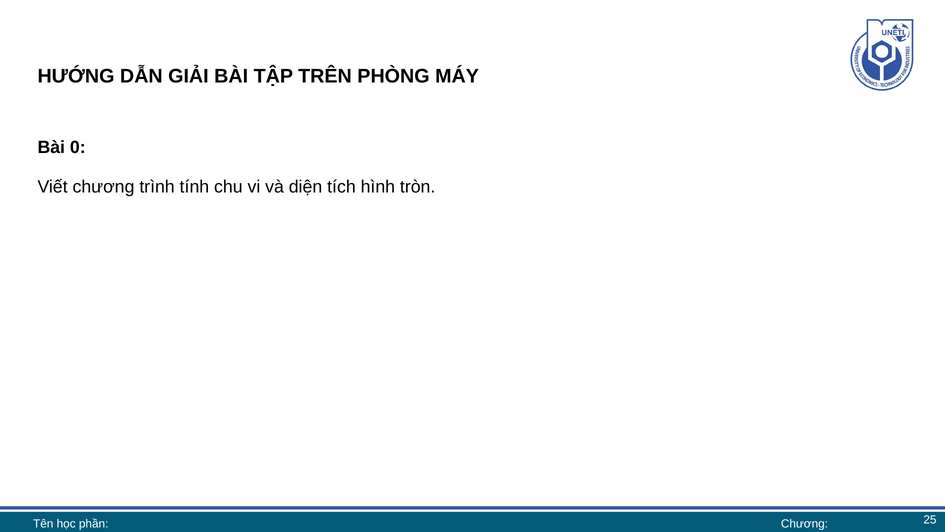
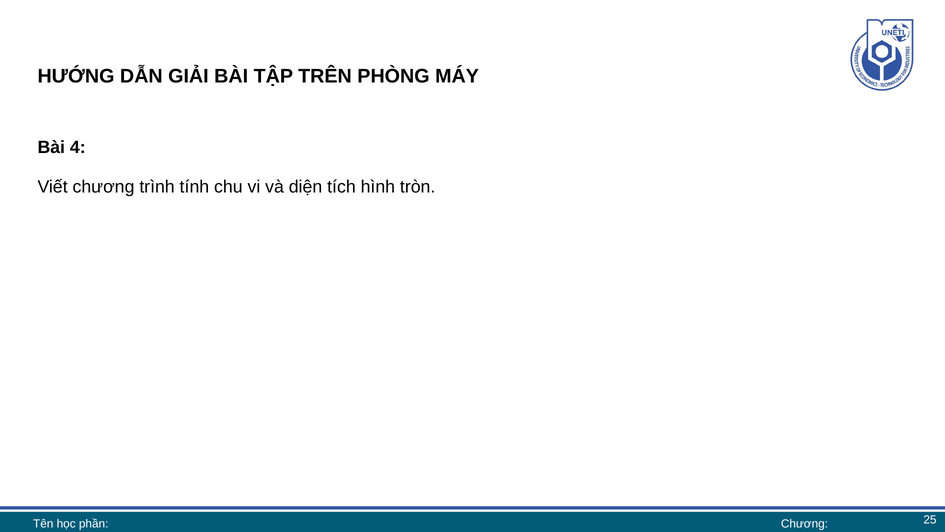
0: 0 -> 4
